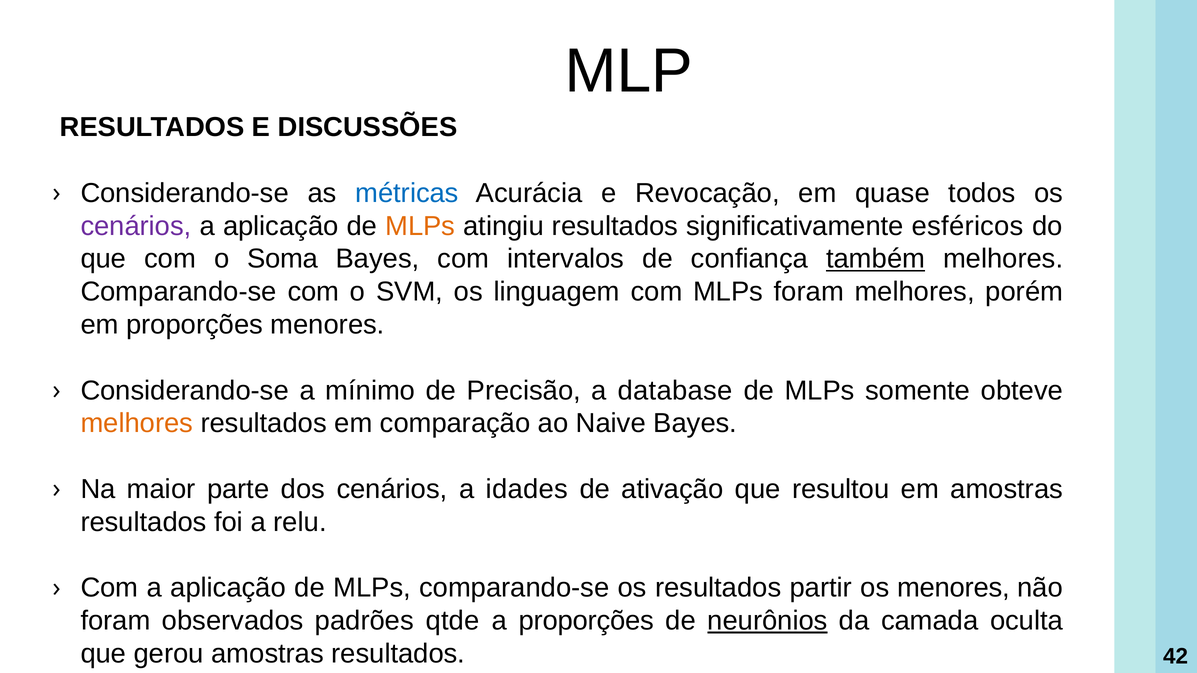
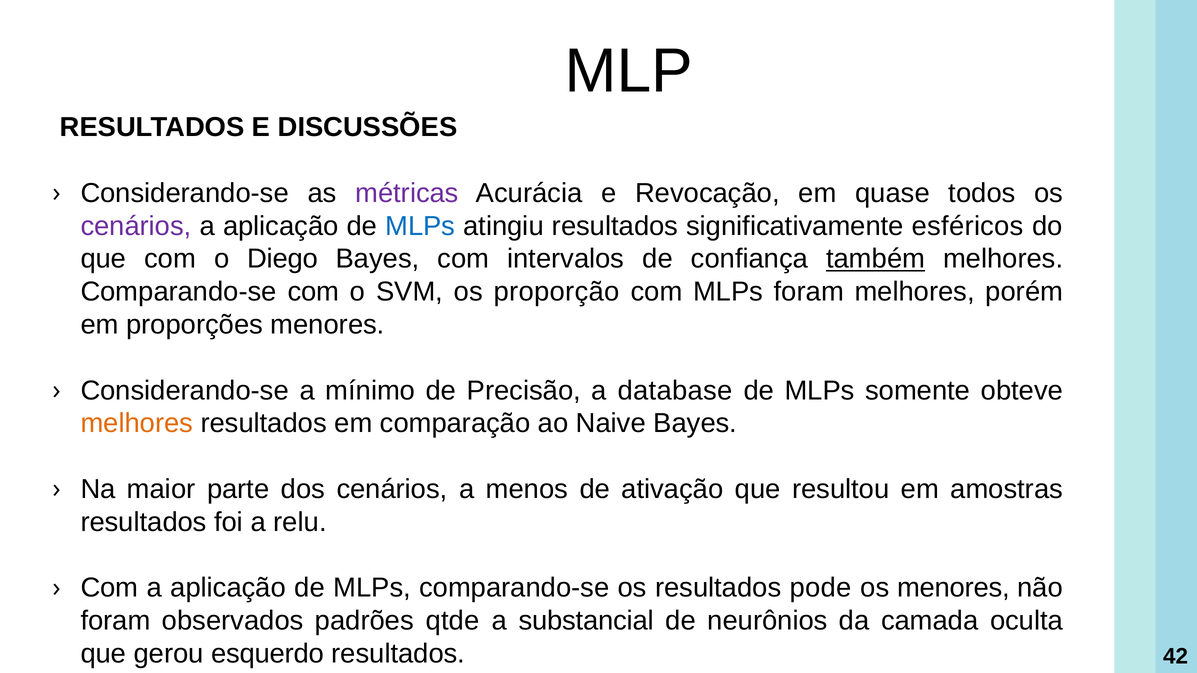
métricas colour: blue -> purple
MLPs at (420, 226) colour: orange -> blue
Soma: Soma -> Diego
linguagem: linguagem -> proporção
idades: idades -> menos
partir: partir -> pode
a proporções: proporções -> substancial
neurônios underline: present -> none
gerou amostras: amostras -> esquerdo
